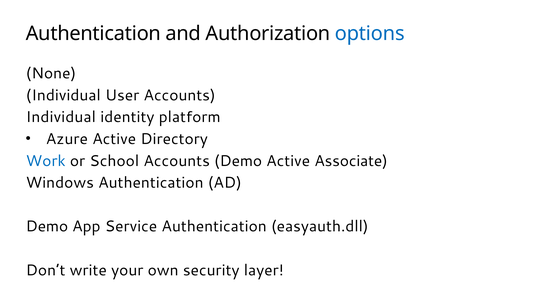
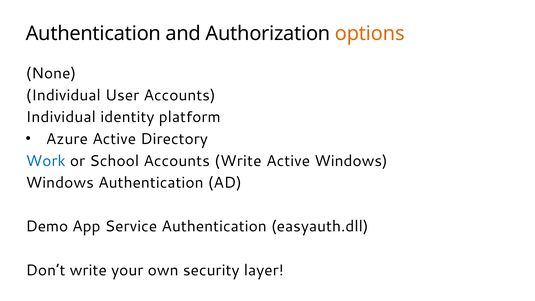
options colour: blue -> orange
Accounts Demo: Demo -> Write
Active Associate: Associate -> Windows
